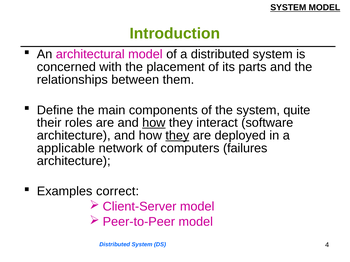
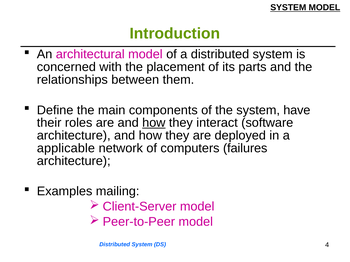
quite: quite -> have
they at (177, 136) underline: present -> none
correct: correct -> mailing
